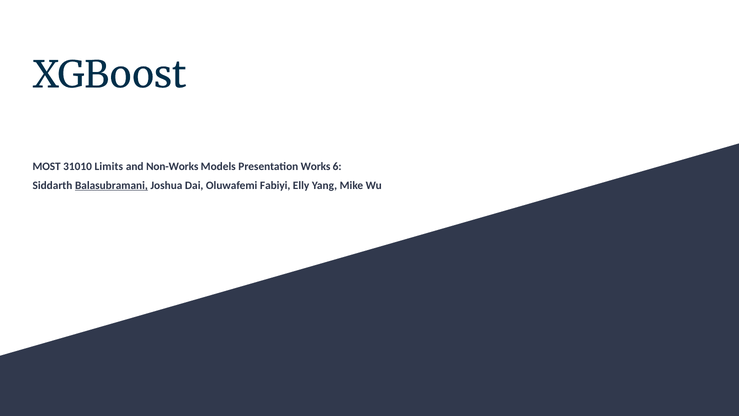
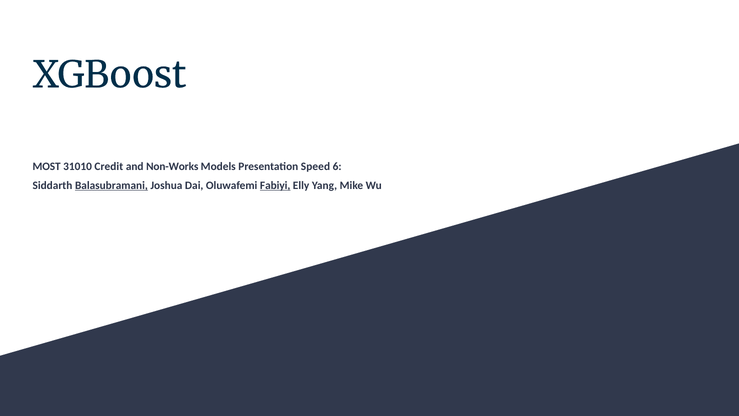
Limits: Limits -> Credit
Works: Works -> Speed
Fabiyi underline: none -> present
